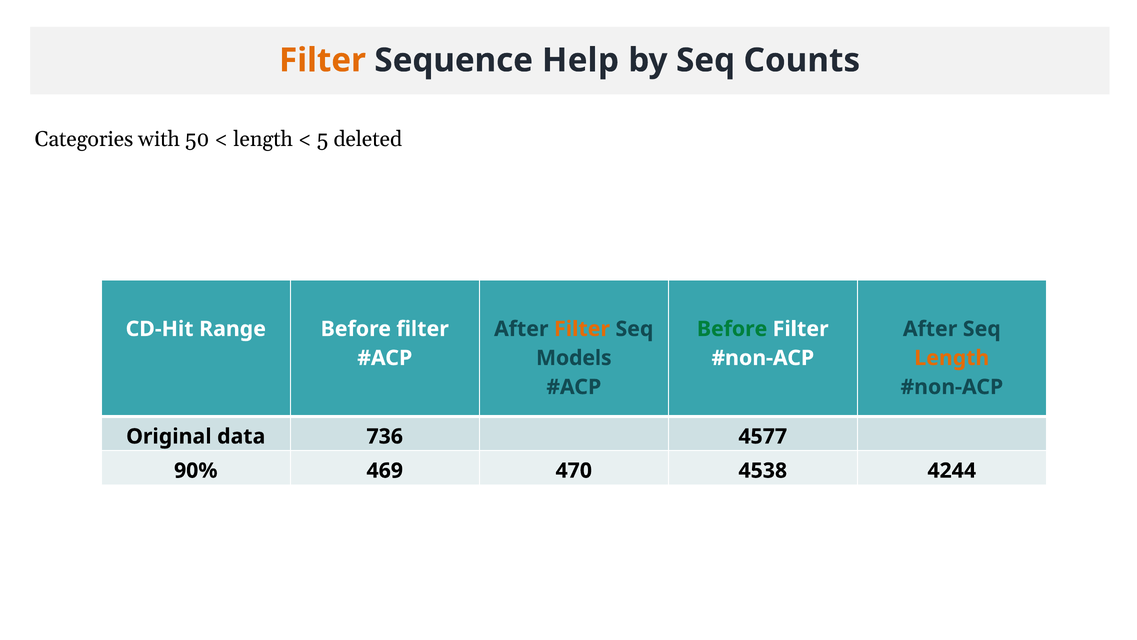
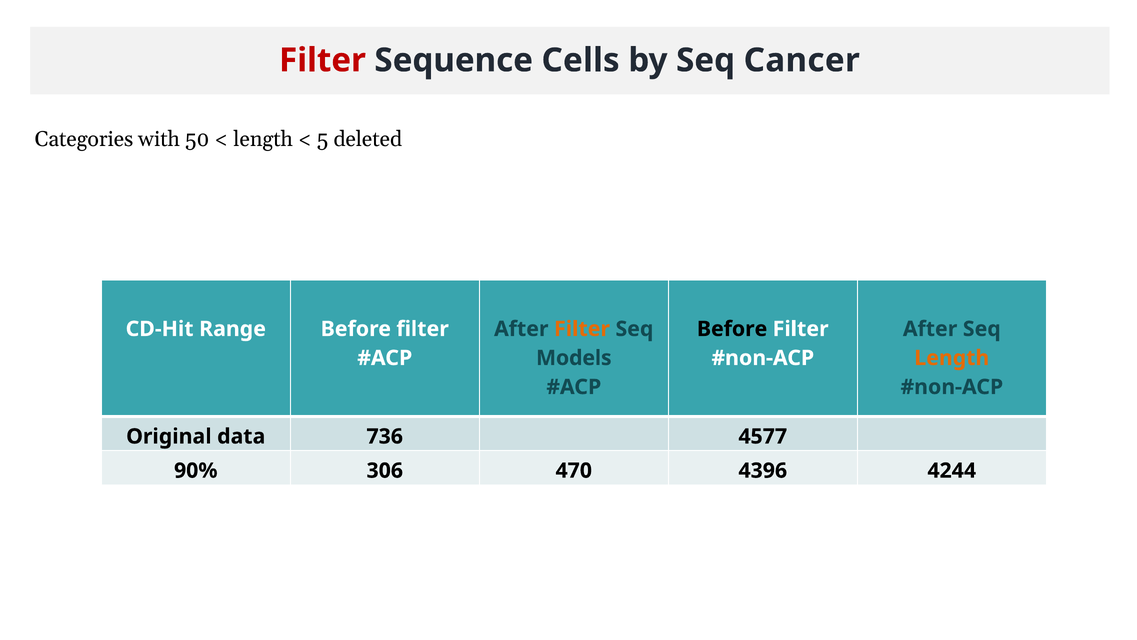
Filter at (322, 60) colour: orange -> red
Help: Help -> Cells
Counts: Counts -> Cancer
Before at (732, 329) colour: green -> black
469: 469 -> 306
4538: 4538 -> 4396
